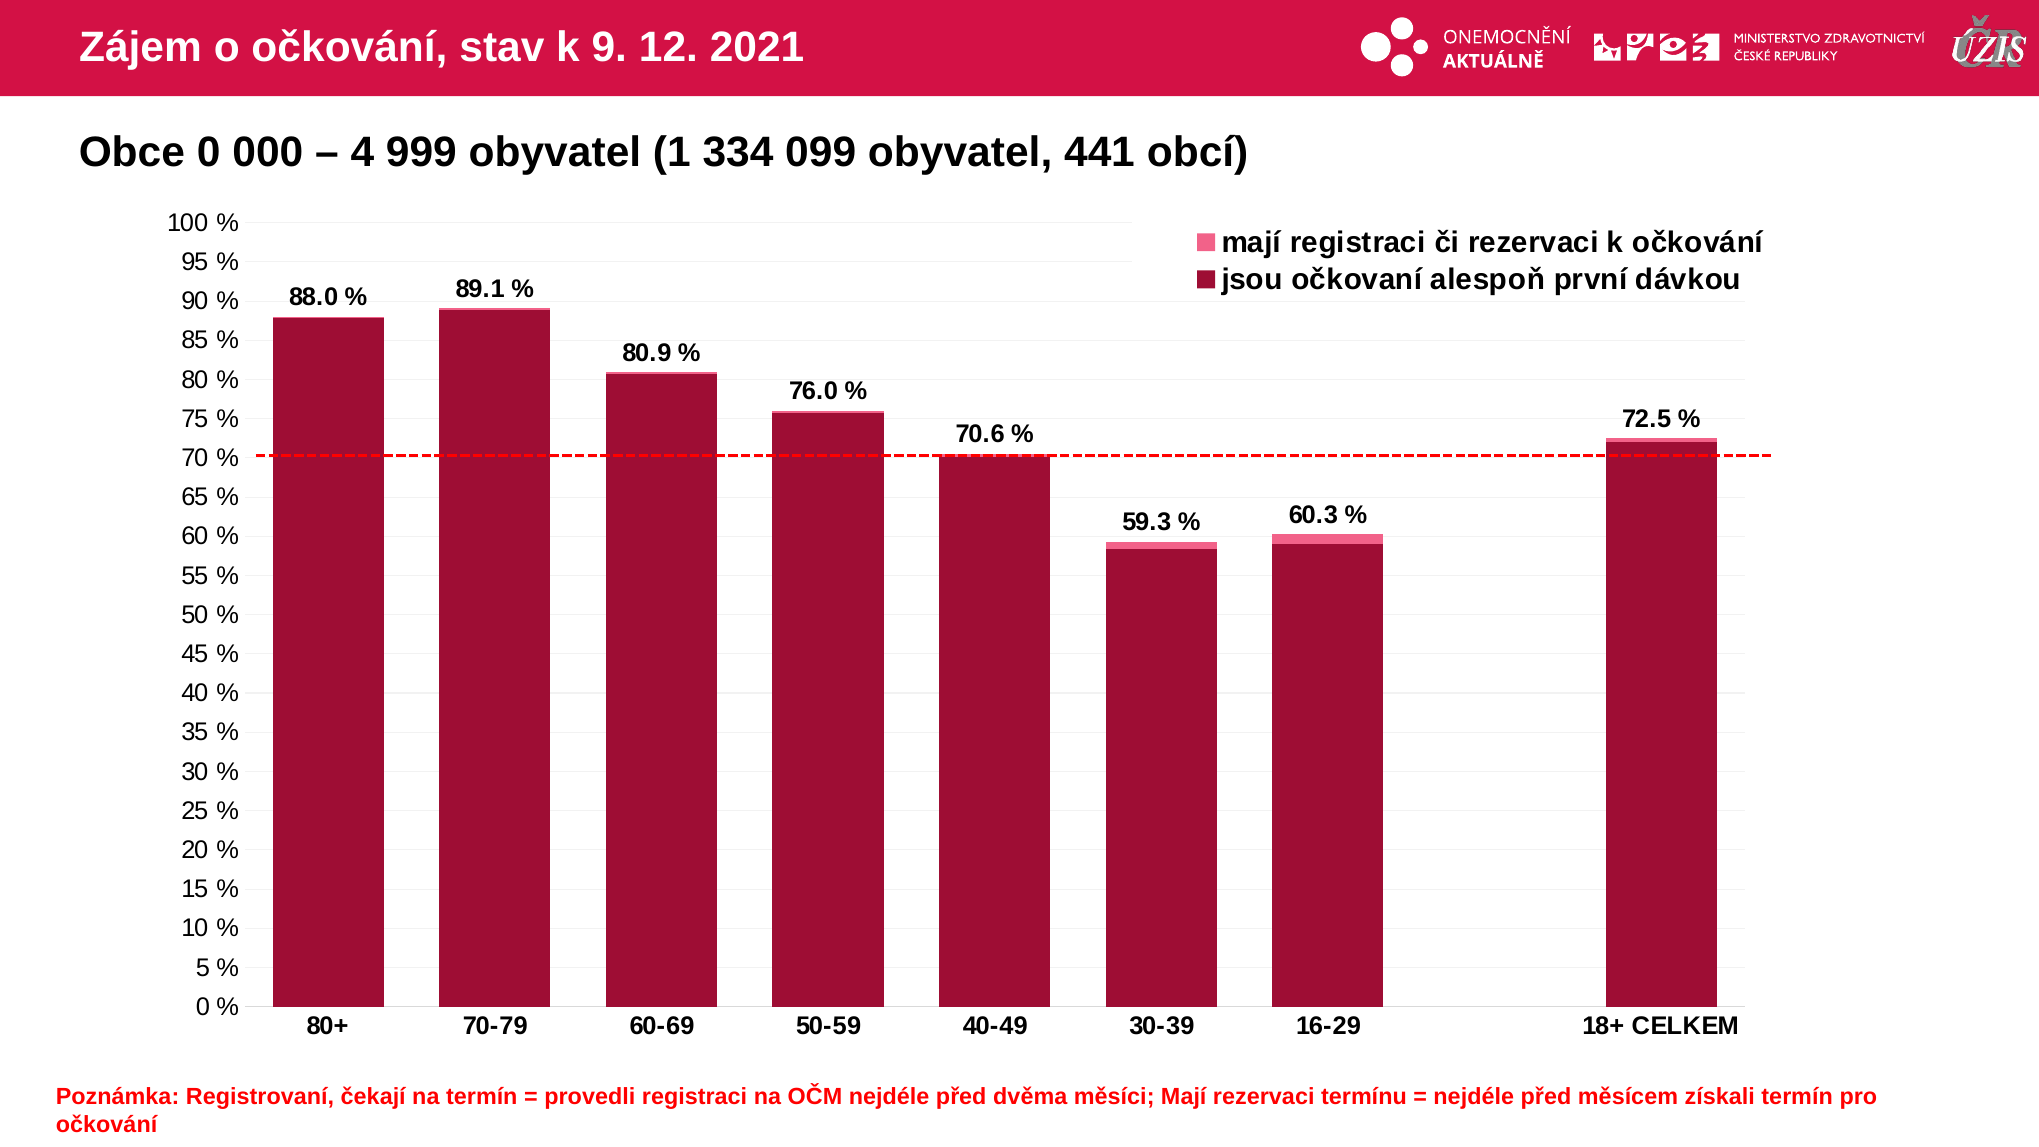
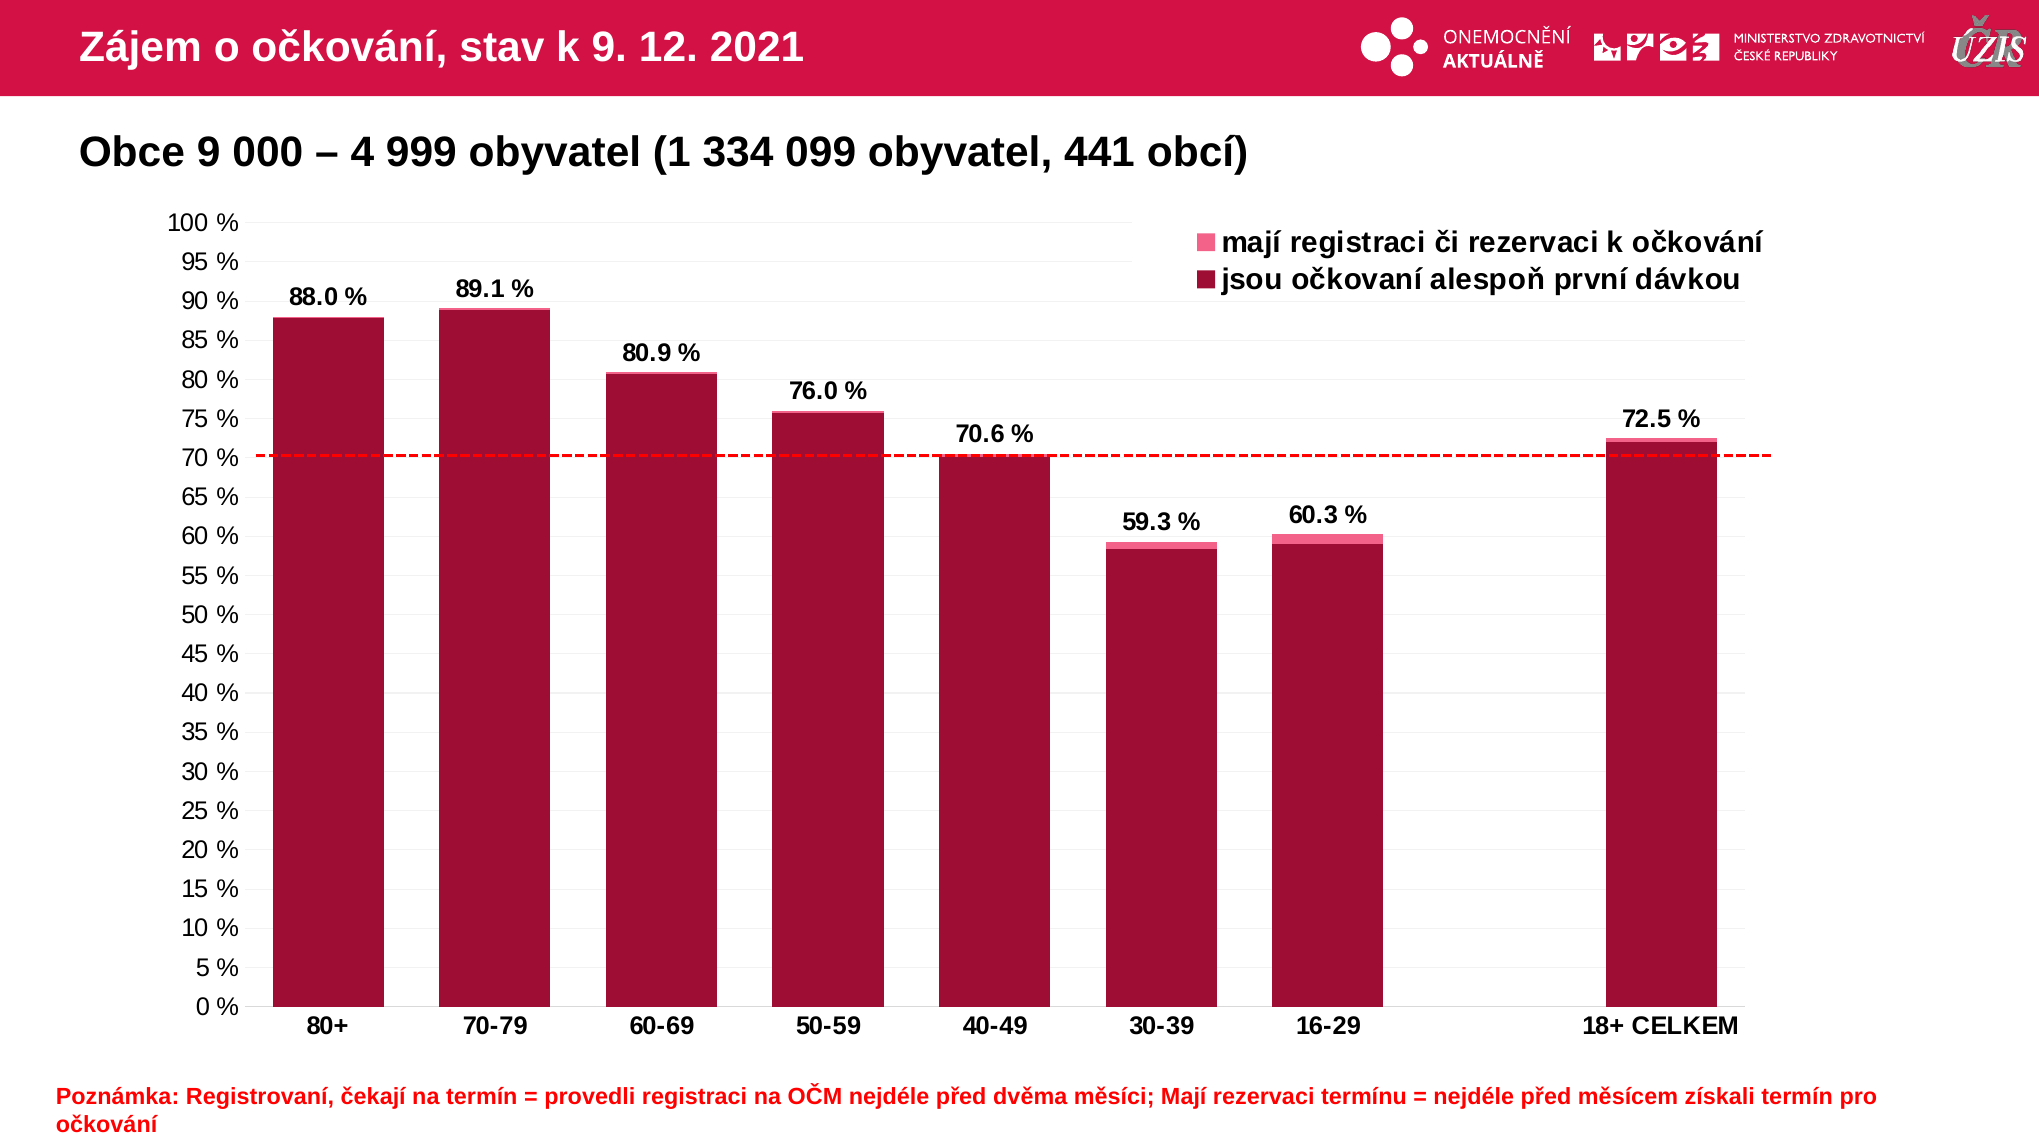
Obce 0: 0 -> 9
